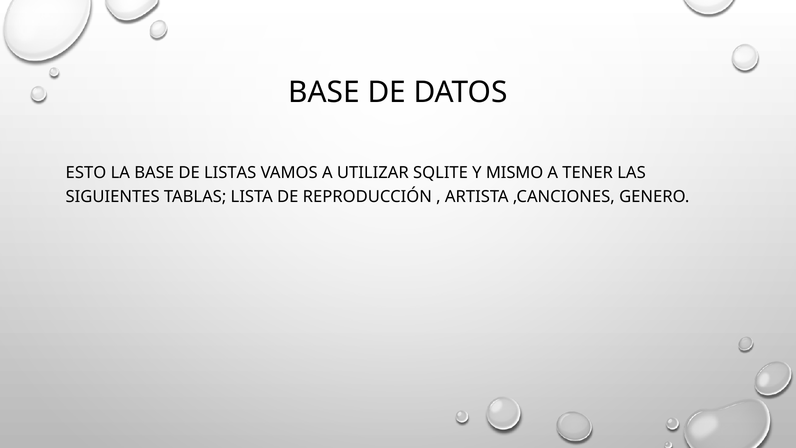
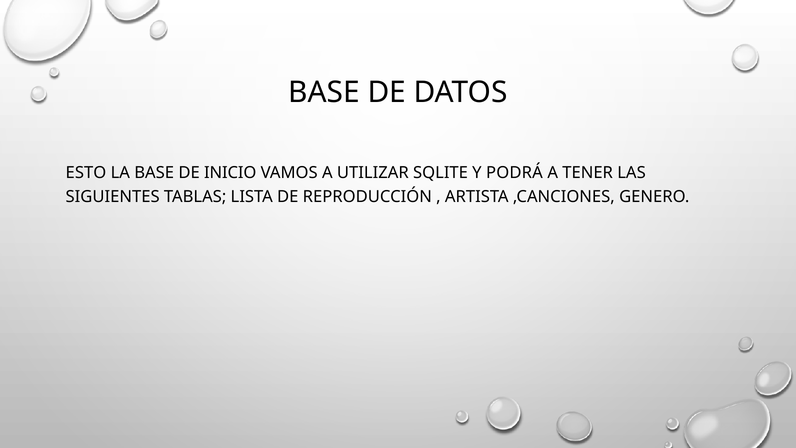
LISTAS: LISTAS -> INICIO
MISMO: MISMO -> PODRÁ
